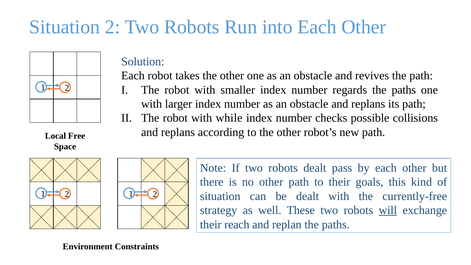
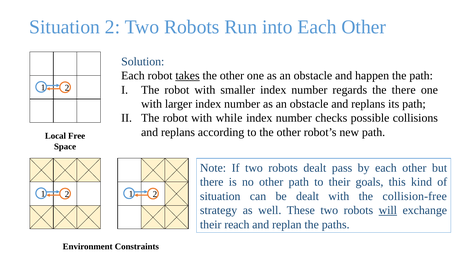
takes underline: none -> present
revives: revives -> happen
regards the paths: paths -> there
currently-free: currently-free -> collision-free
